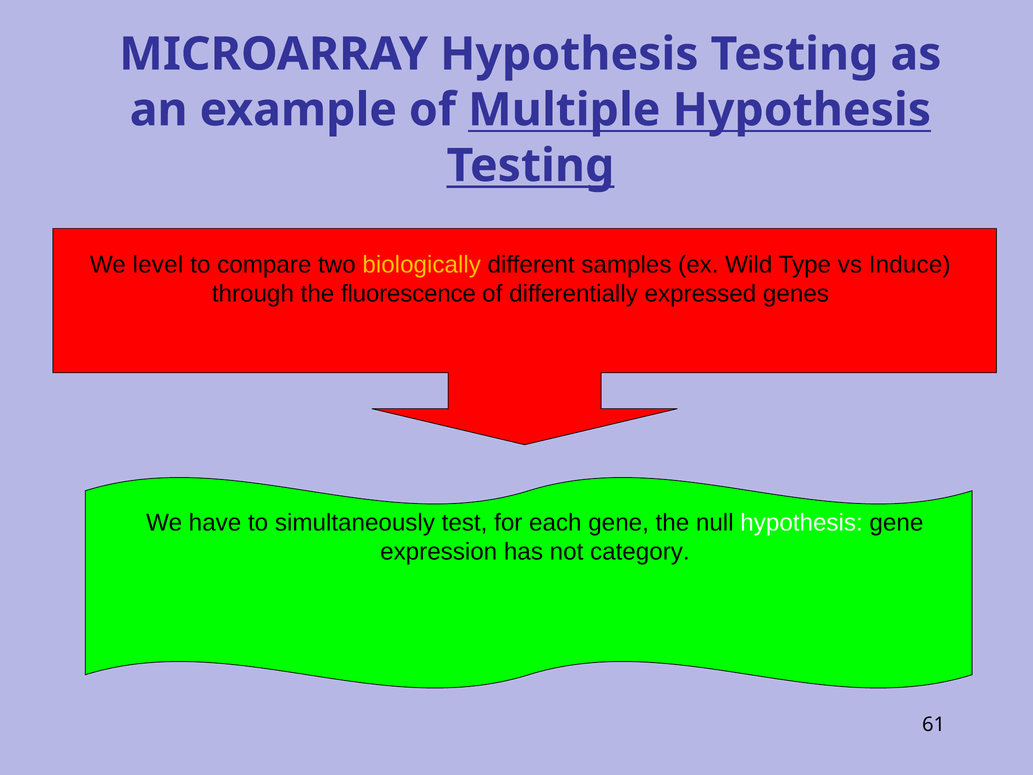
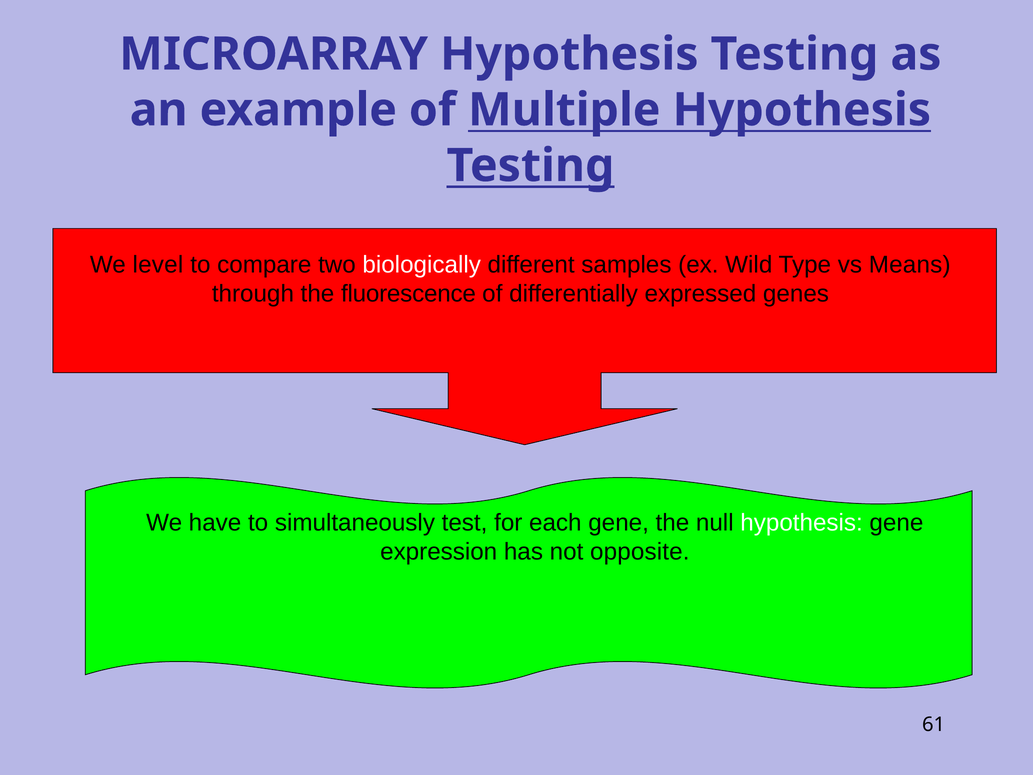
biologically colour: yellow -> white
Induce: Induce -> Means
category: category -> opposite
